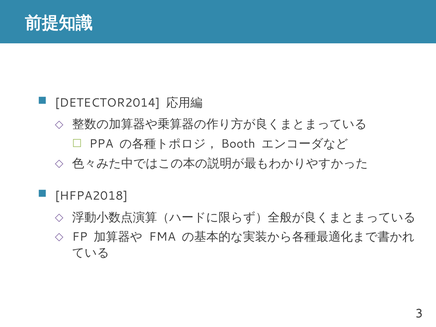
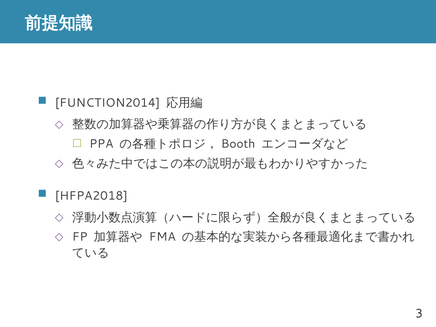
DETECTOR2014: DETECTOR2014 -> FUNCTION2014
